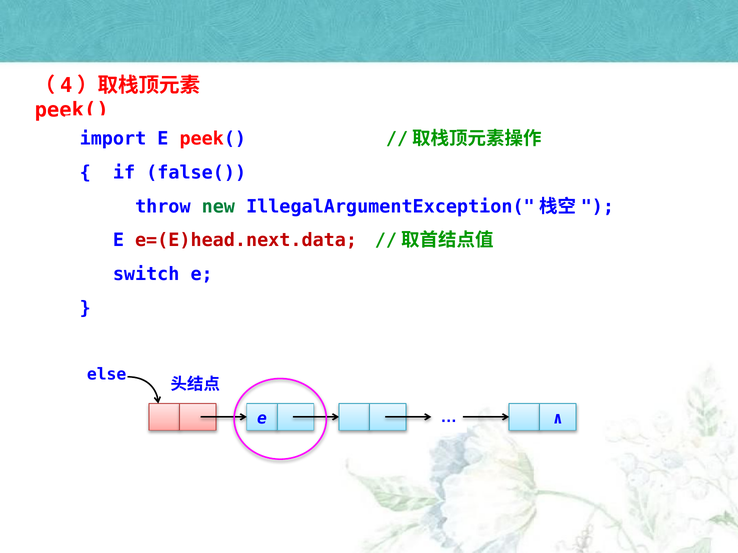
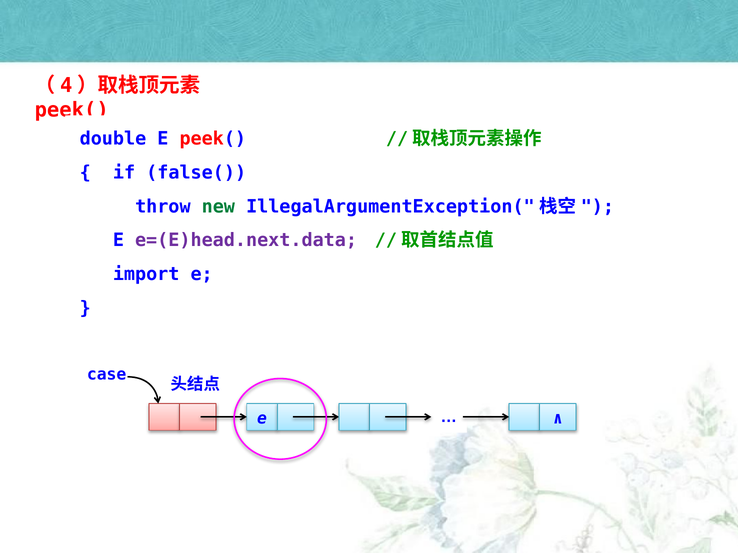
import: import -> double
e=(E)head.next.data colour: red -> purple
switch: switch -> import
else: else -> case
